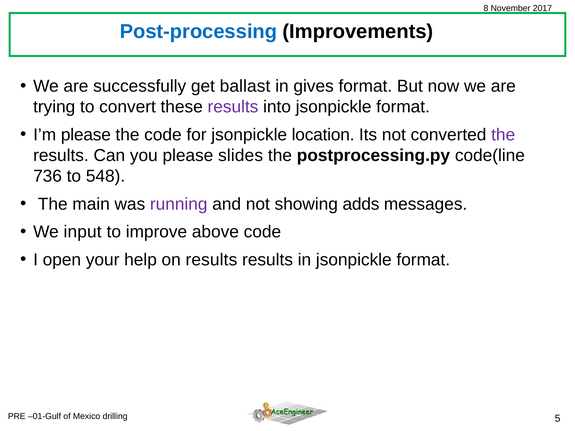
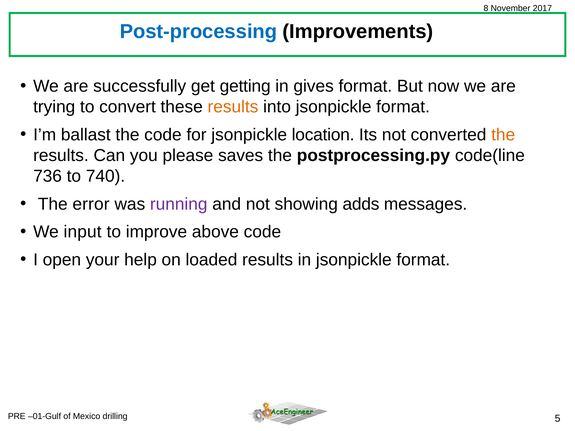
ballast: ballast -> getting
results at (233, 107) colour: purple -> orange
I’m please: please -> ballast
the at (503, 135) colour: purple -> orange
slides: slides -> saves
548: 548 -> 740
main: main -> error
on results: results -> loaded
